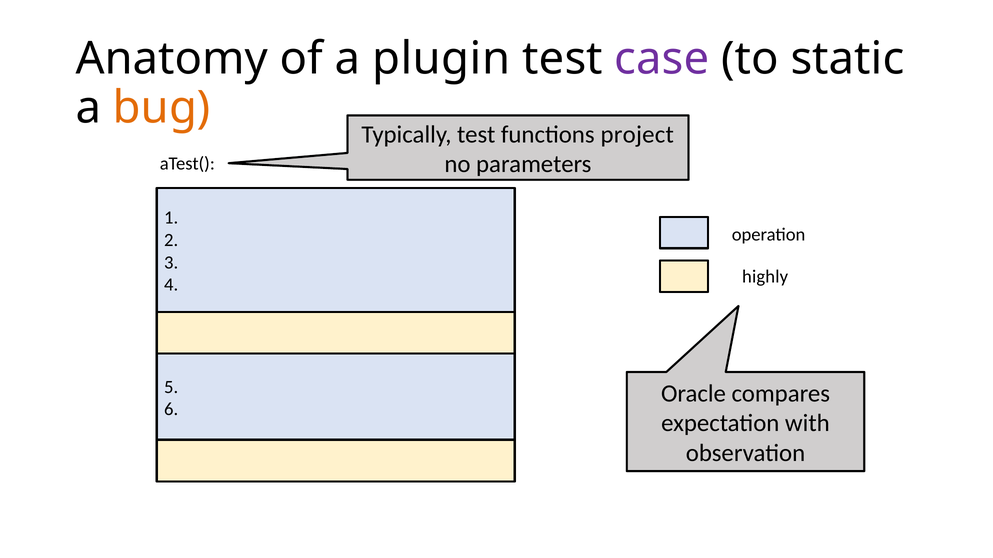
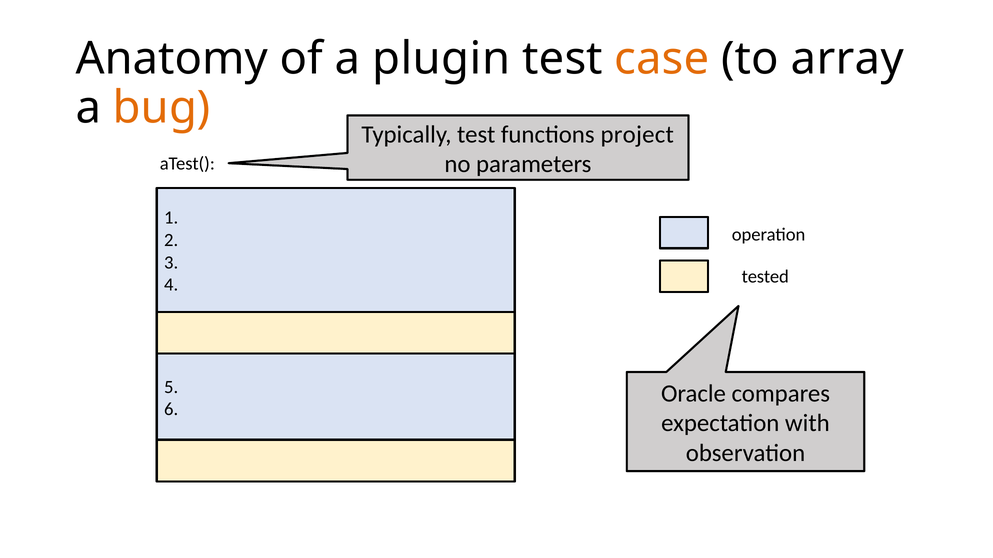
case colour: purple -> orange
static: static -> array
highly: highly -> tested
